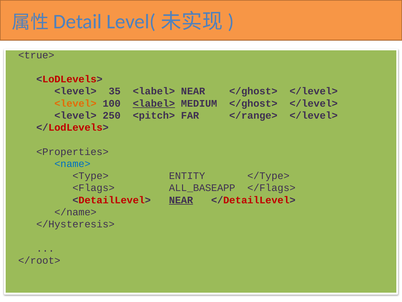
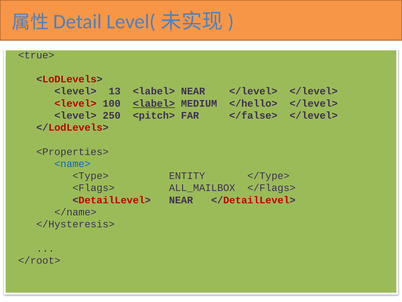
35: 35 -> 13
NEAR </ghost>: </ghost> -> </level>
<level> at (75, 103) colour: orange -> red
MEDIUM </ghost>: </ghost> -> </hello>
</range>: </range> -> </false>
ALL_BASEAPP: ALL_BASEAPP -> ALL_MAILBOX
NEAR at (181, 200) underline: present -> none
